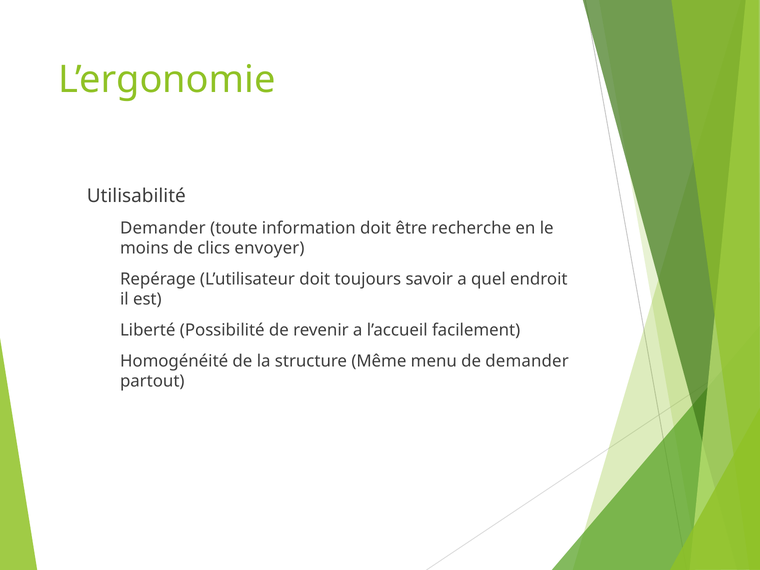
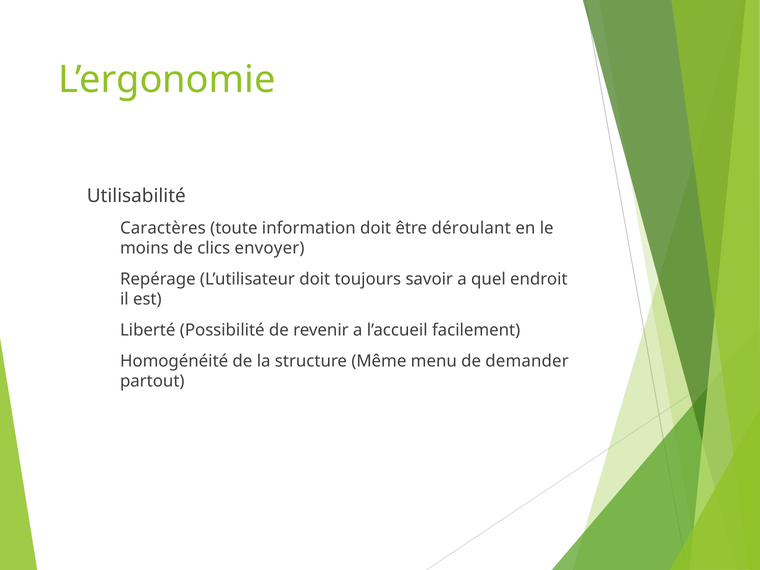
Demander at (163, 228): Demander -> Caractères
recherche: recherche -> déroulant
